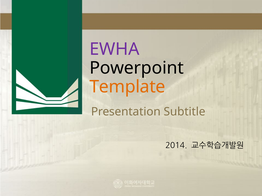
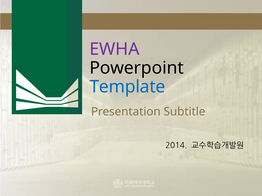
Template colour: orange -> blue
